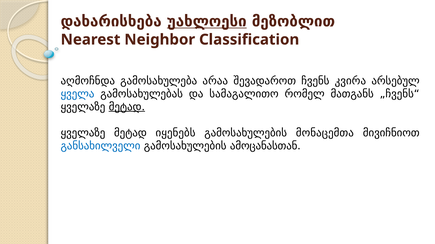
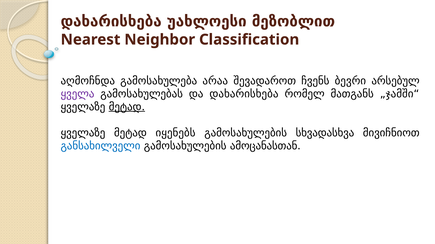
უახლოესი underline: present -> none
კვირა: კვირა -> ბევრი
ყველა colour: blue -> purple
და სამაგალითო: სამაგალითო -> დახარისხება
„ჩვენს“: „ჩვენს“ -> „ჯამში“
მონაცემთა: მონაცემთა -> სხვადასხვა
